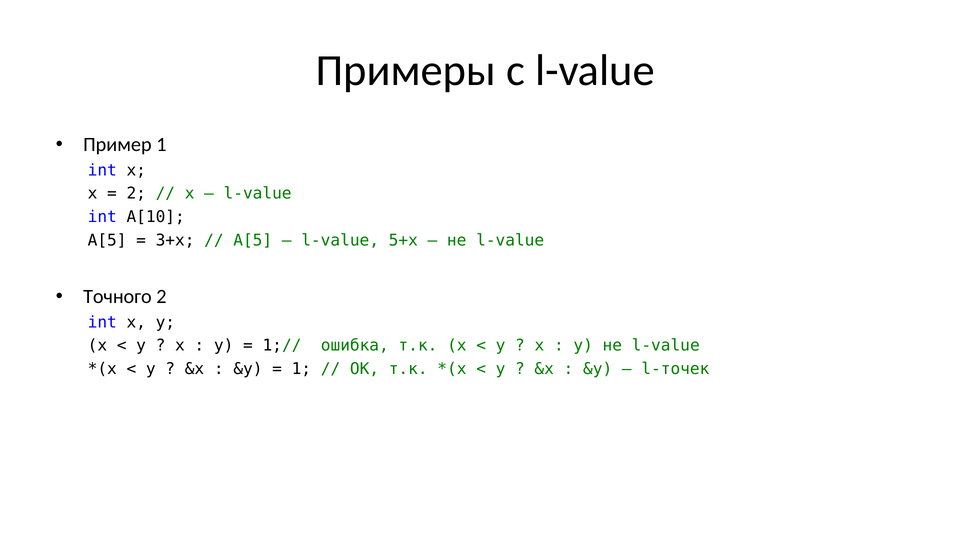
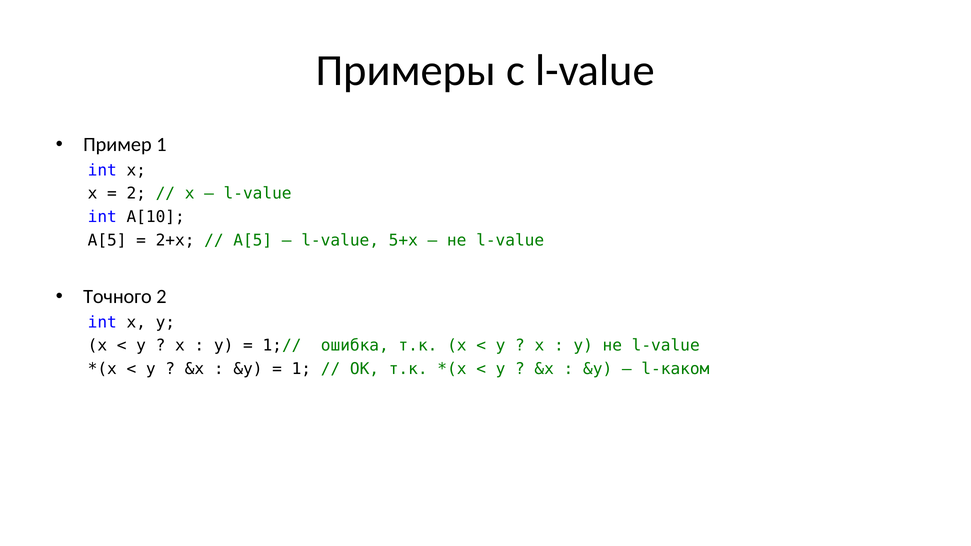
3+x: 3+x -> 2+x
l-точек: l-точек -> l-каком
